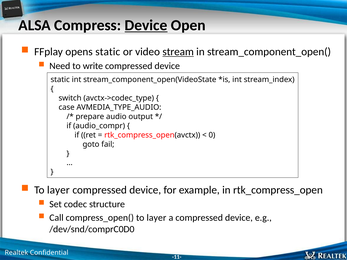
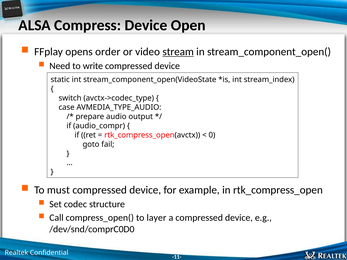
Device at (146, 25) underline: present -> none
opens static: static -> order
layer at (58, 190): layer -> must
